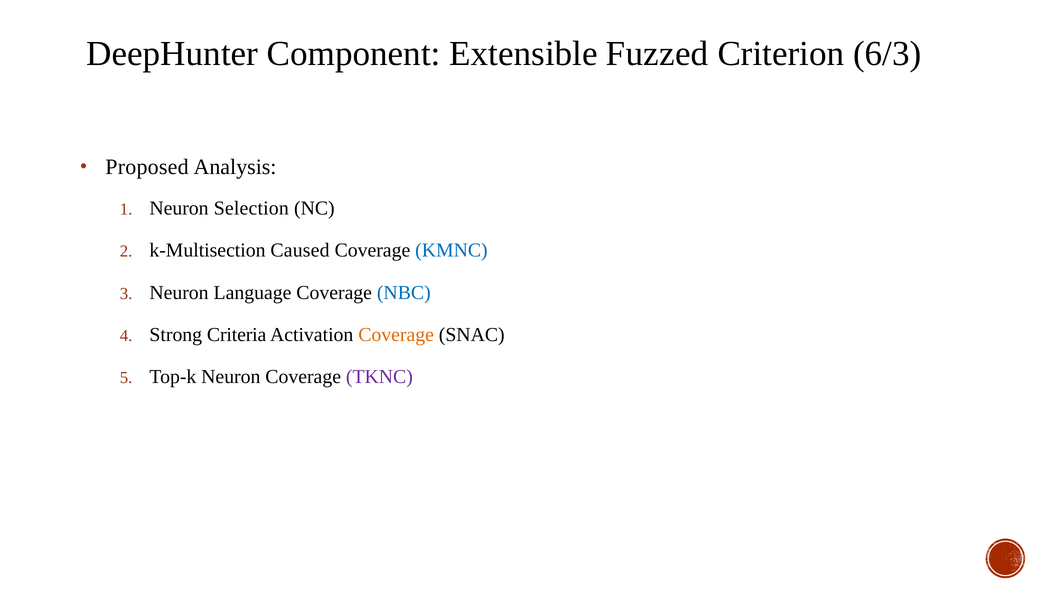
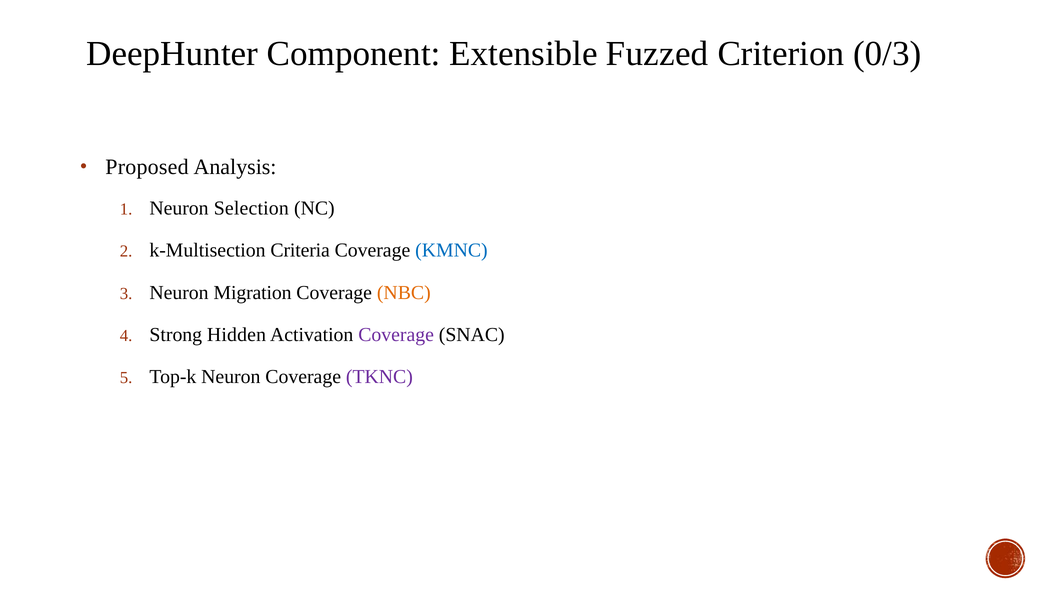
6/3: 6/3 -> 0/3
Caused: Caused -> Criteria
Language: Language -> Migration
NBC colour: blue -> orange
Criteria: Criteria -> Hidden
Coverage at (396, 335) colour: orange -> purple
